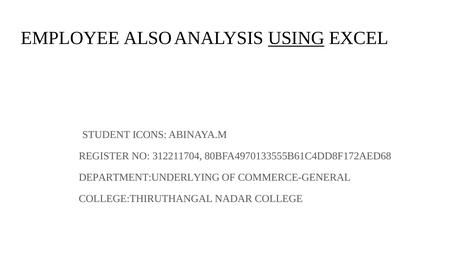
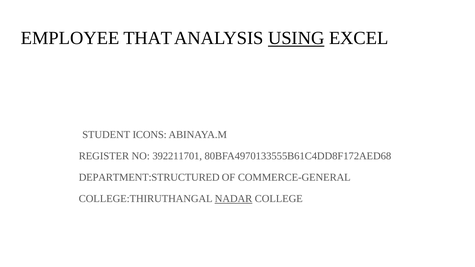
ALSO: ALSO -> THAT
312211704: 312211704 -> 392211701
DEPARTMENT:UNDERLYING: DEPARTMENT:UNDERLYING -> DEPARTMENT:STRUCTURED
NADAR underline: none -> present
